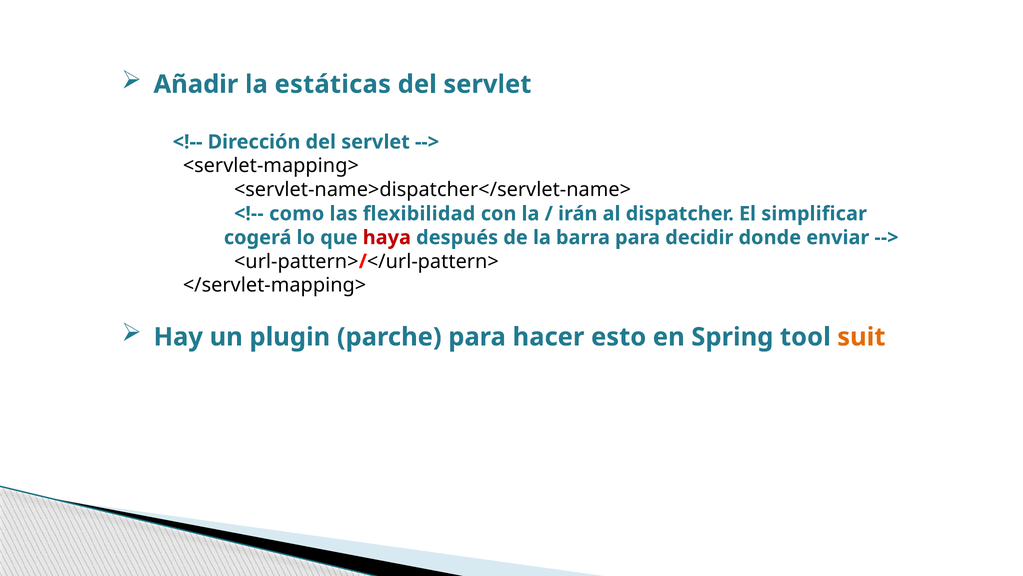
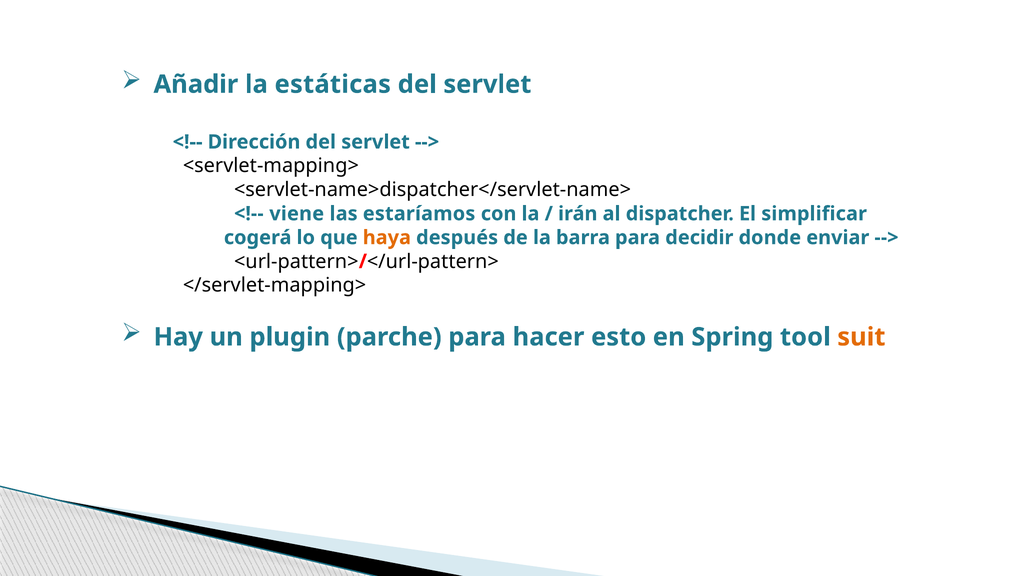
como: como -> viene
flexibilidad: flexibilidad -> estaríamos
haya colour: red -> orange
